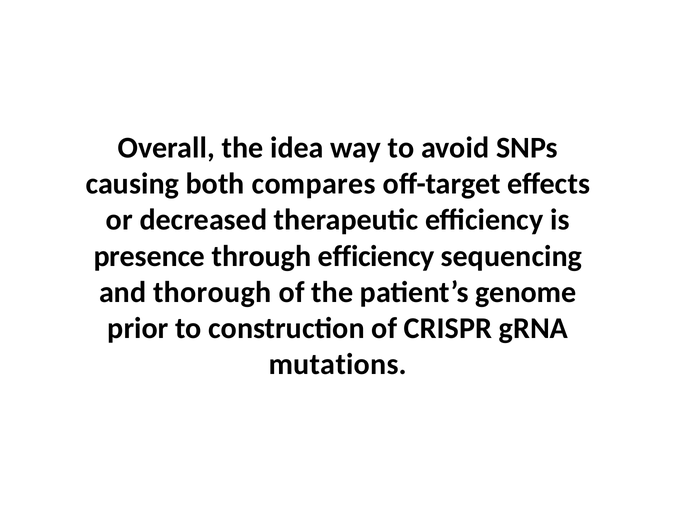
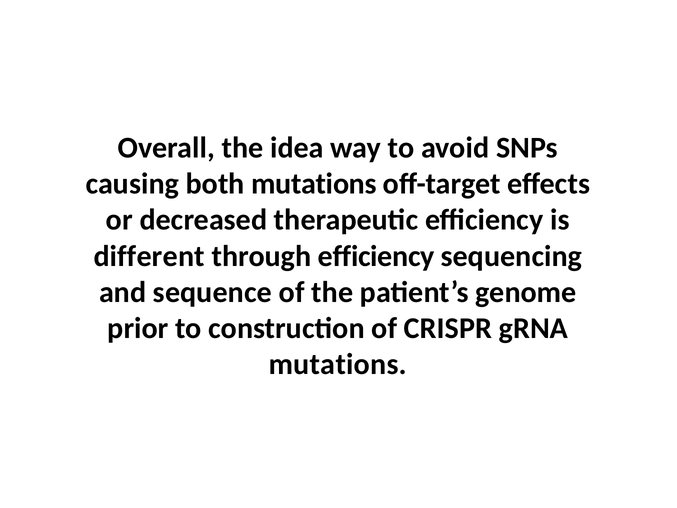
both compares: compares -> mutations
presence: presence -> different
thorough: thorough -> sequence
